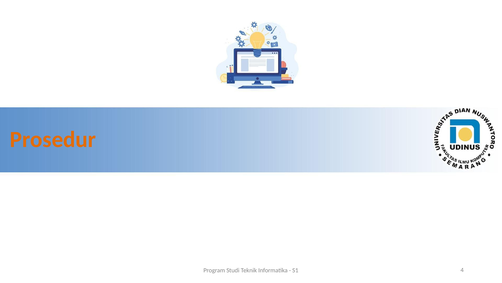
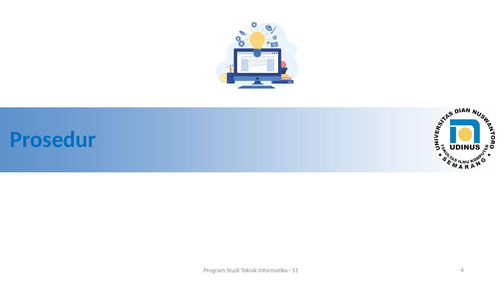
Prosedur colour: orange -> blue
